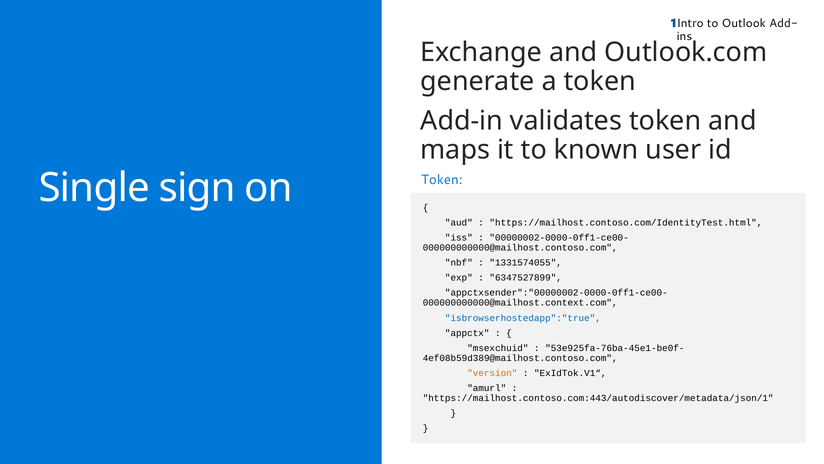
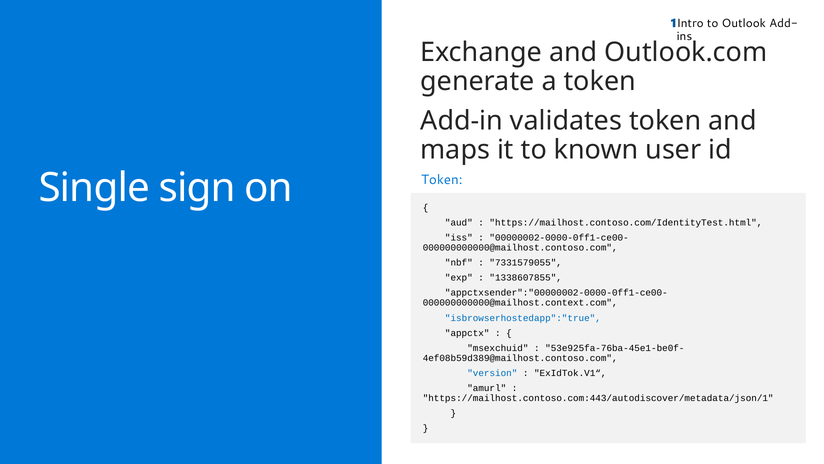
1331574055: 1331574055 -> 7331579055
6347527899: 6347527899 -> 1338607855
version colour: orange -> blue
